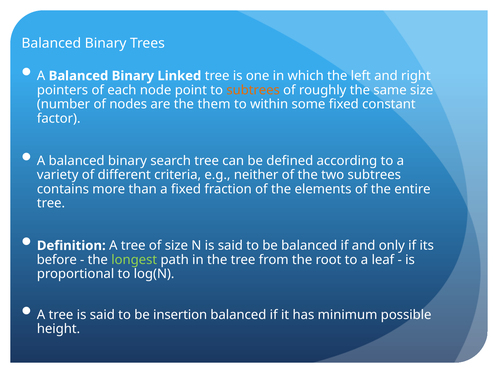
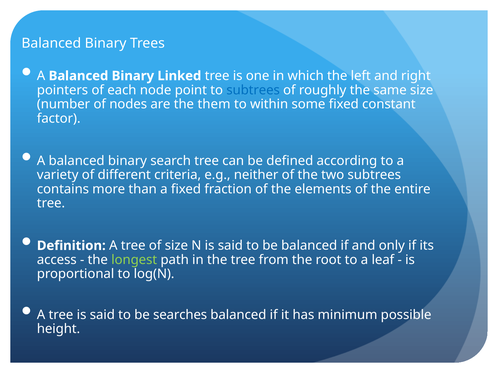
subtrees at (253, 90) colour: orange -> blue
before: before -> access
insertion: insertion -> searches
